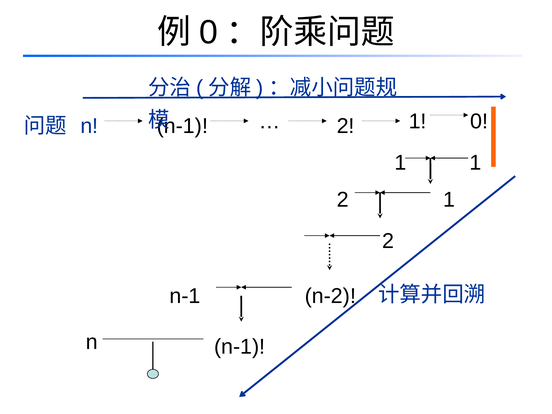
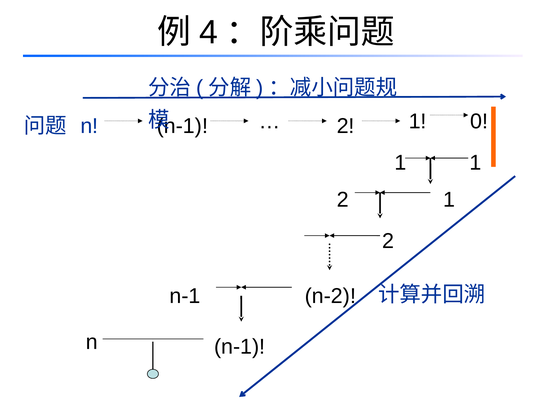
0 at (208, 32): 0 -> 4
